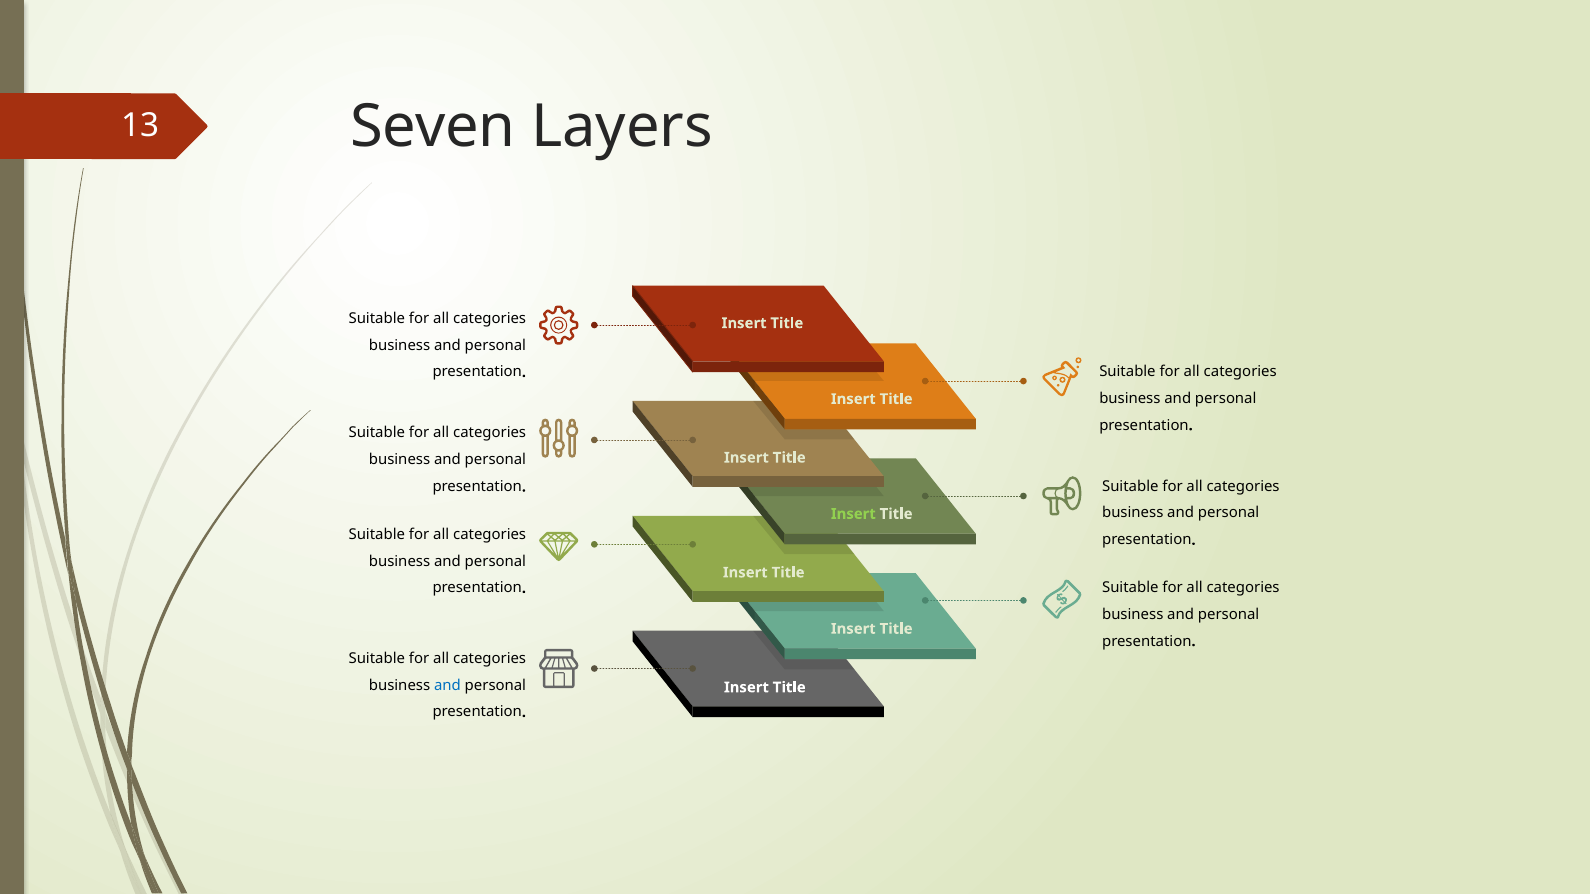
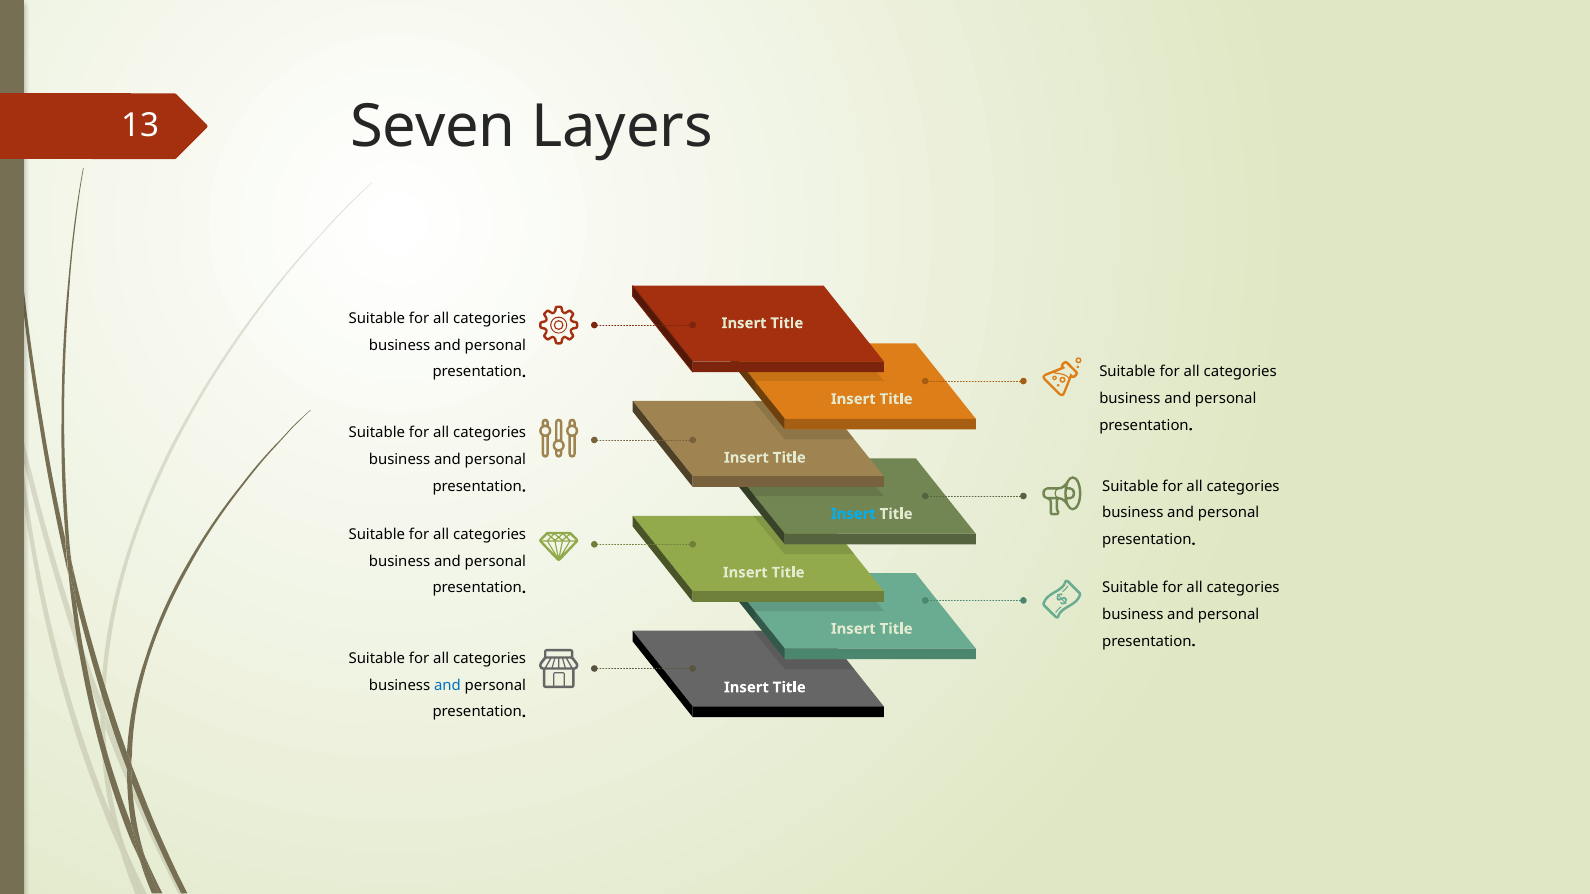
Insert at (853, 514) colour: light green -> light blue
